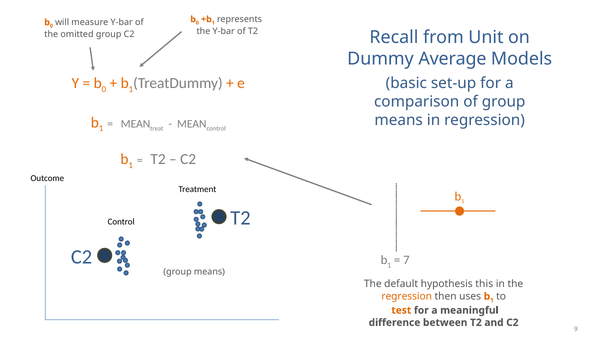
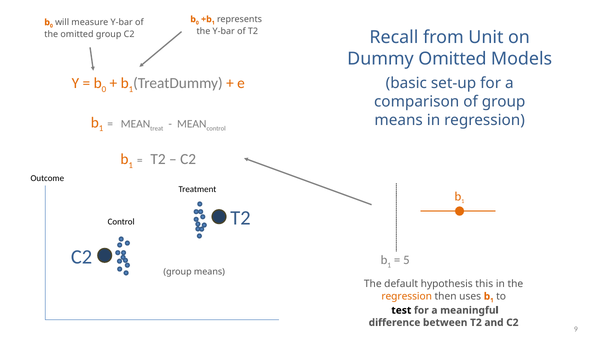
Dummy Average: Average -> Omitted
7: 7 -> 5
test colour: orange -> black
